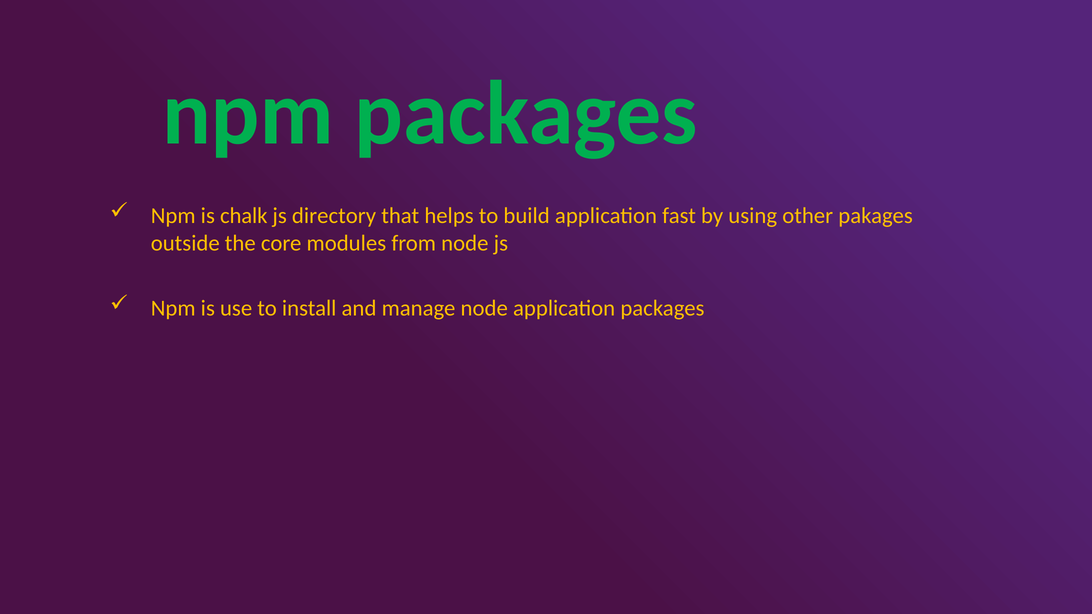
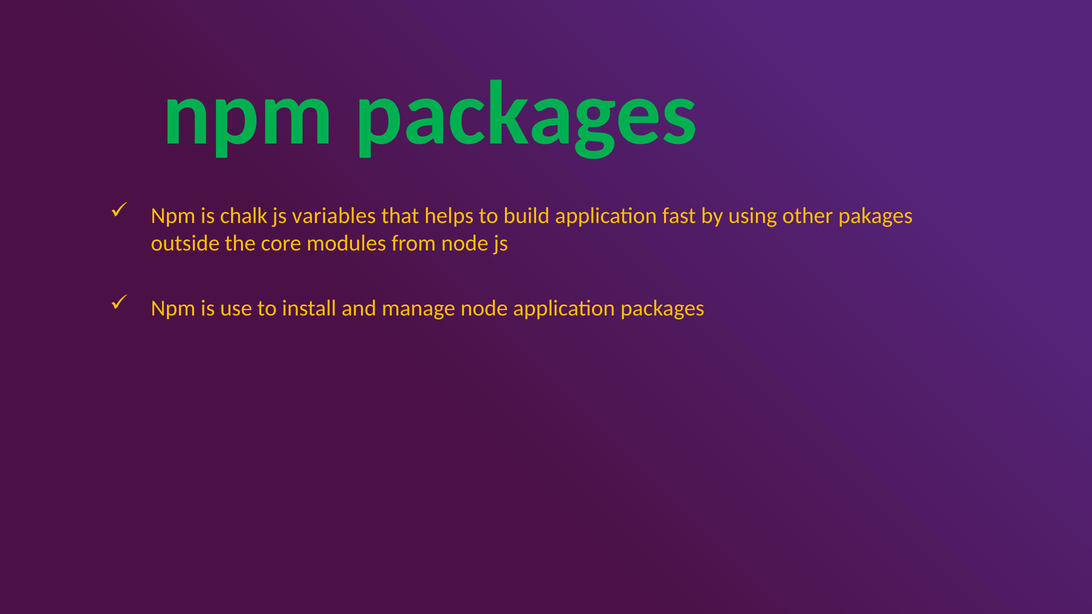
directory: directory -> variables
